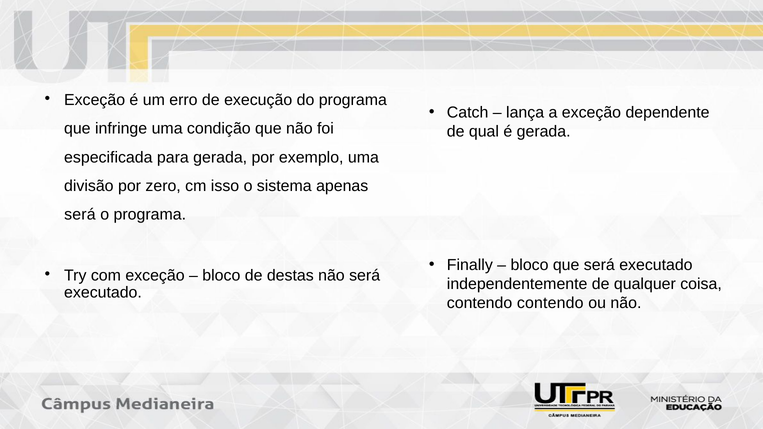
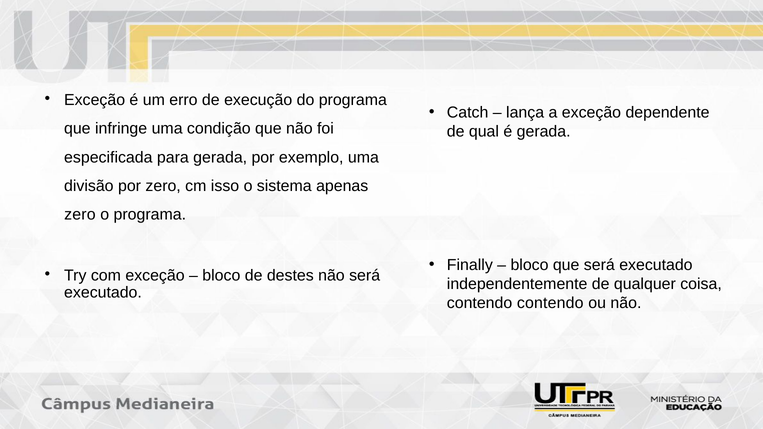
será at (80, 215): será -> zero
destas: destas -> destes
